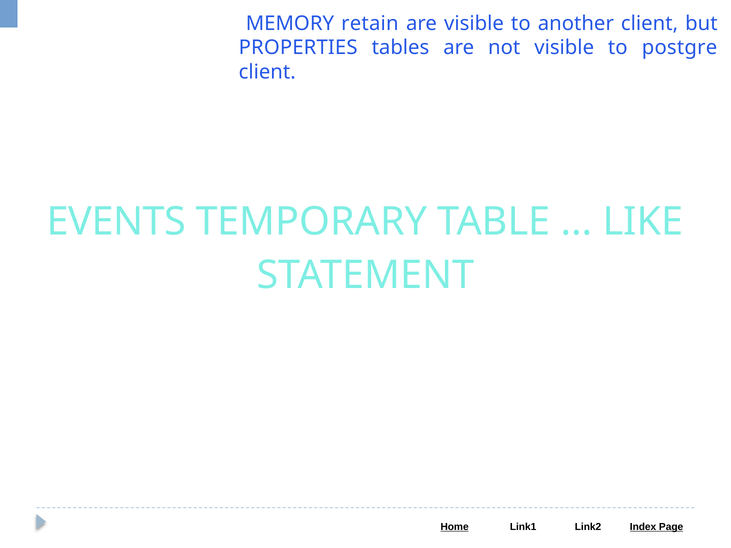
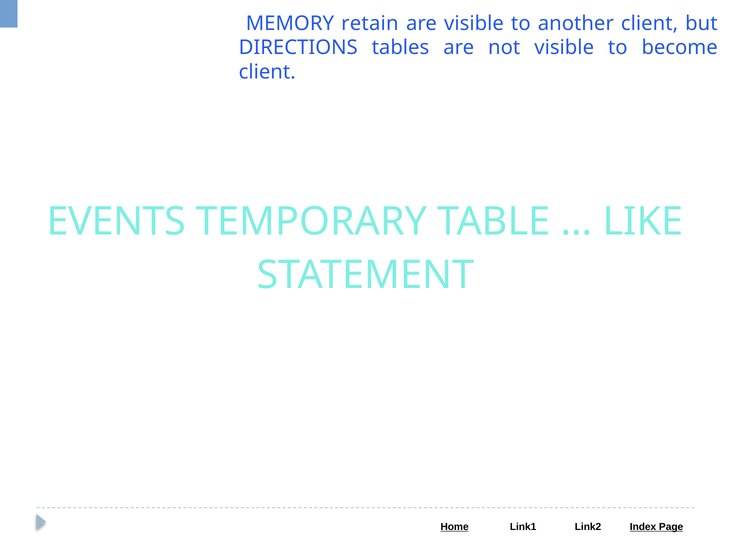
PROPERTIES: PROPERTIES -> DIRECTIONS
postgre: postgre -> become
